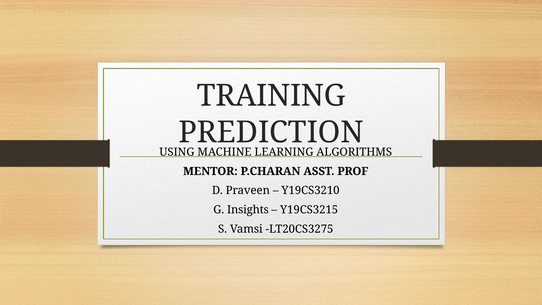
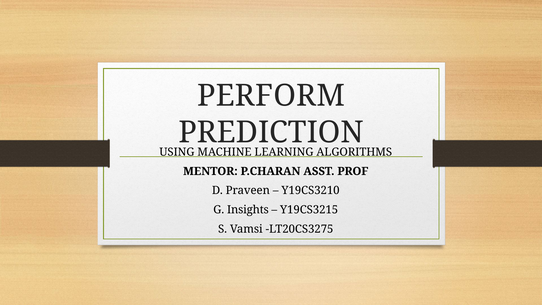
TRAINING: TRAINING -> PERFORM
